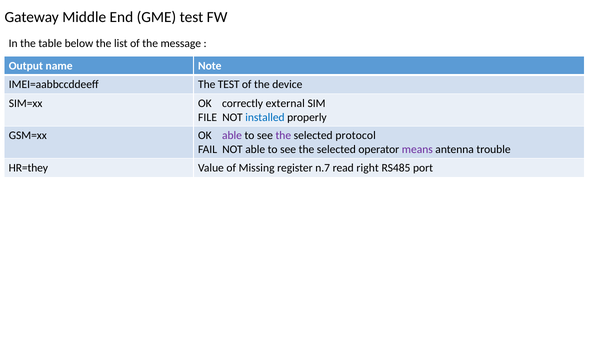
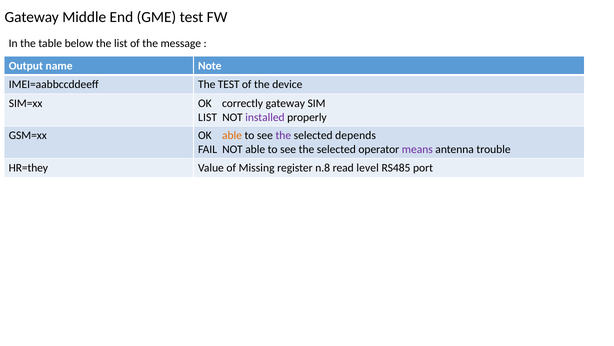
correctly external: external -> gateway
FILE at (208, 117): FILE -> LIST
installed colour: blue -> purple
able at (232, 135) colour: purple -> orange
protocol: protocol -> depends
n.7: n.7 -> n.8
right: right -> level
